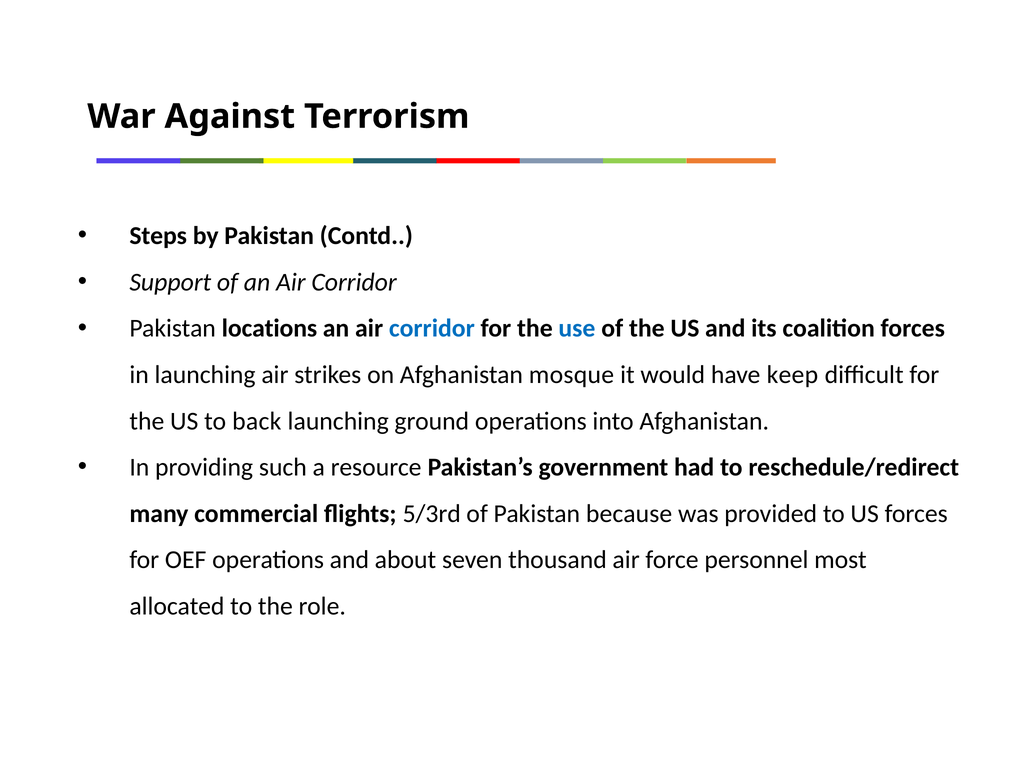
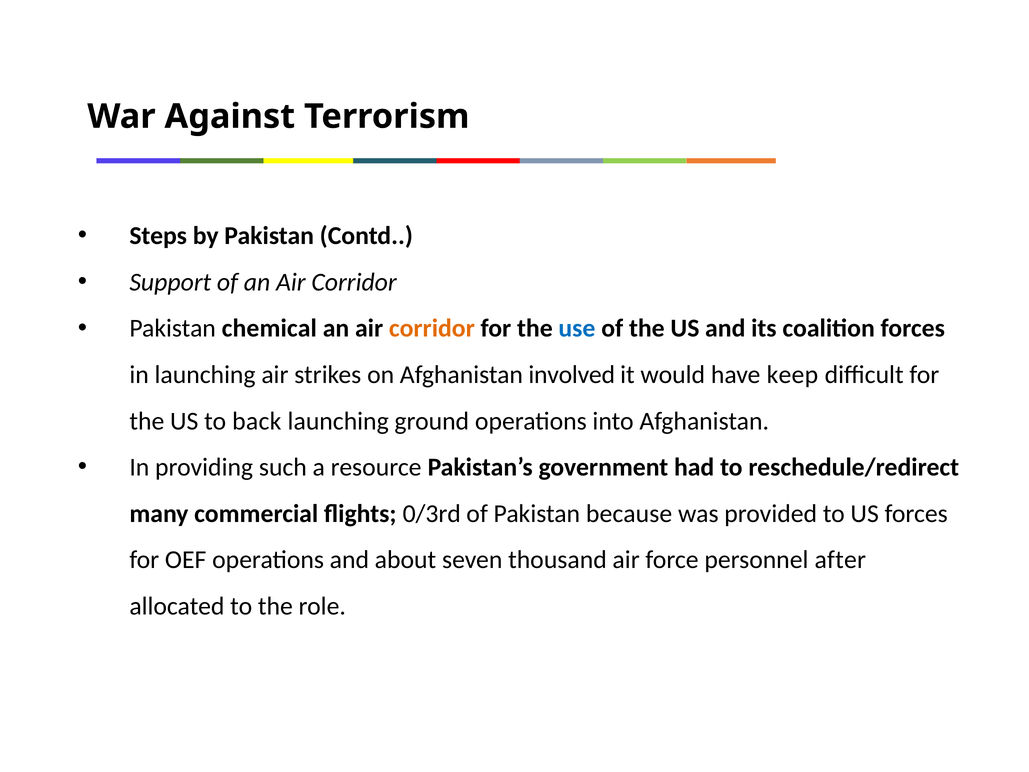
locations: locations -> chemical
corridor at (432, 328) colour: blue -> orange
mosque: mosque -> involved
5/3rd: 5/3rd -> 0/3rd
most: most -> after
